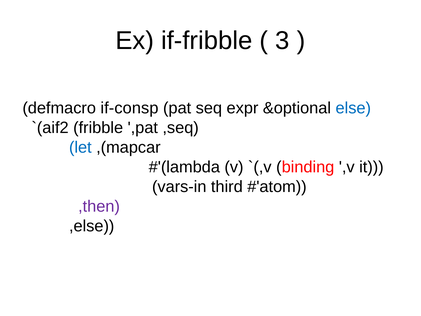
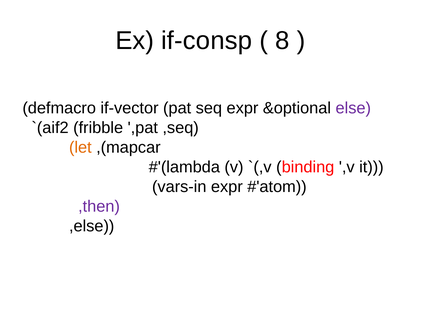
if-fribble: if-fribble -> if-consp
3: 3 -> 8
if-consp: if-consp -> if-vector
else colour: blue -> purple
let colour: blue -> orange
vars-in third: third -> expr
